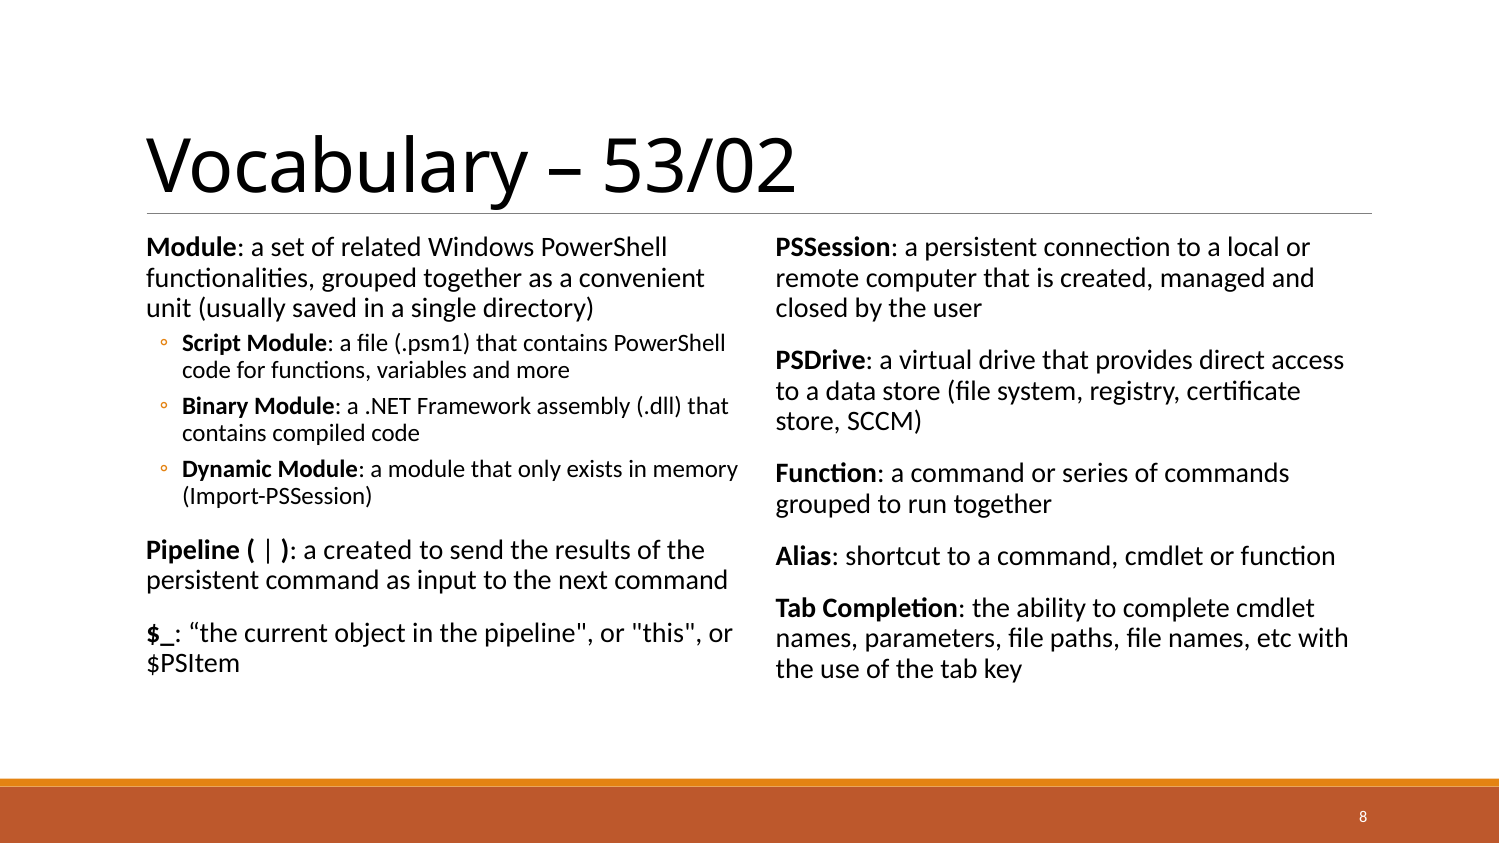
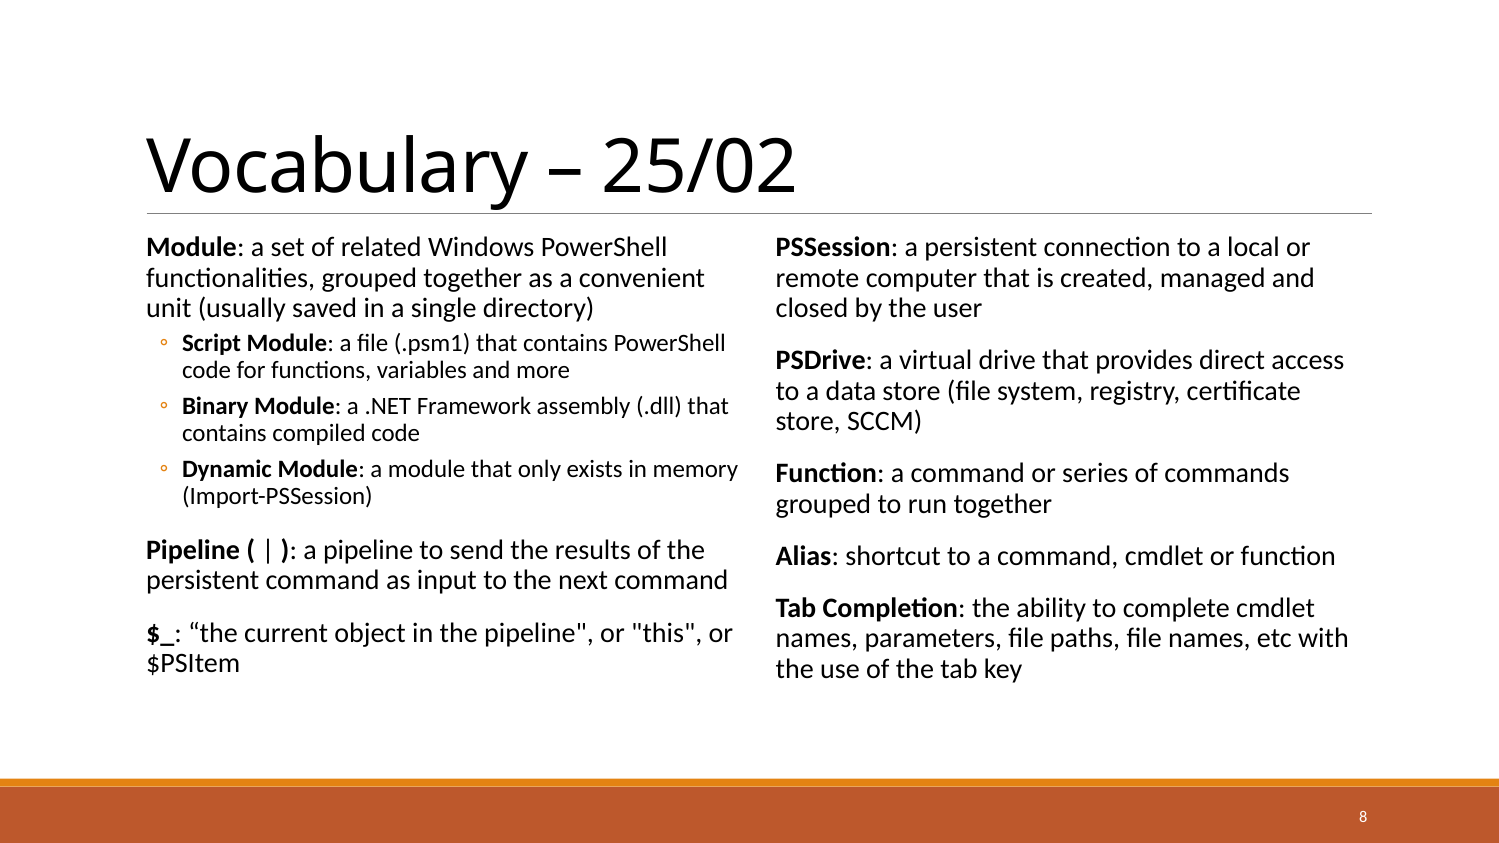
53/02: 53/02 -> 25/02
a created: created -> pipeline
